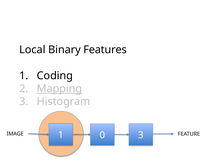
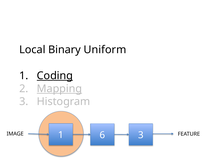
Features: Features -> Uniform
Coding underline: none -> present
0: 0 -> 6
